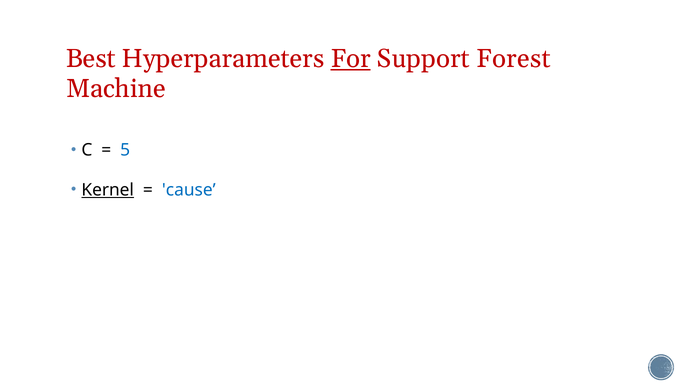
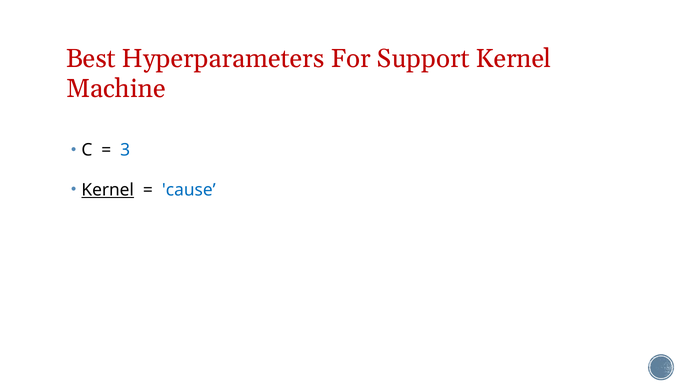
For underline: present -> none
Support Forest: Forest -> Kernel
5: 5 -> 3
